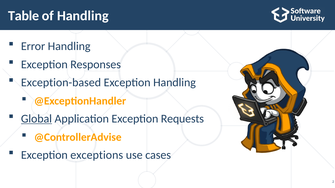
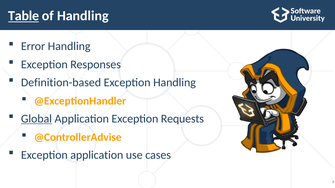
Table underline: none -> present
Exception-based: Exception-based -> Definition-based
Exception exceptions: exceptions -> application
